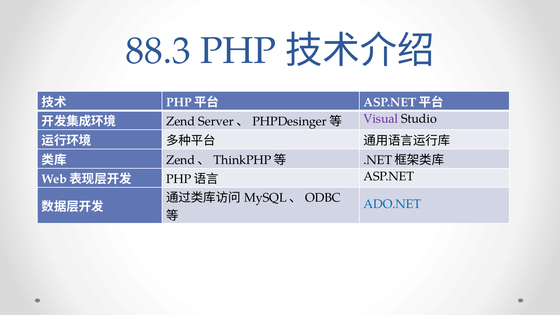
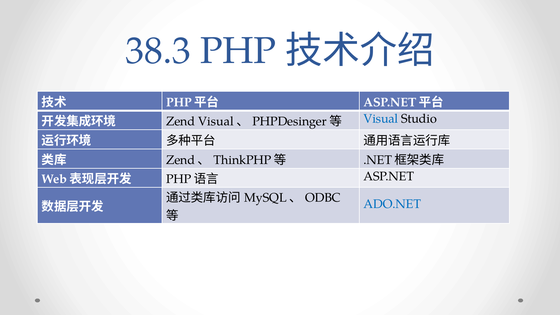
88.3: 88.3 -> 38.3
Zend Server: Server -> Visual
Visual at (381, 119) colour: purple -> blue
